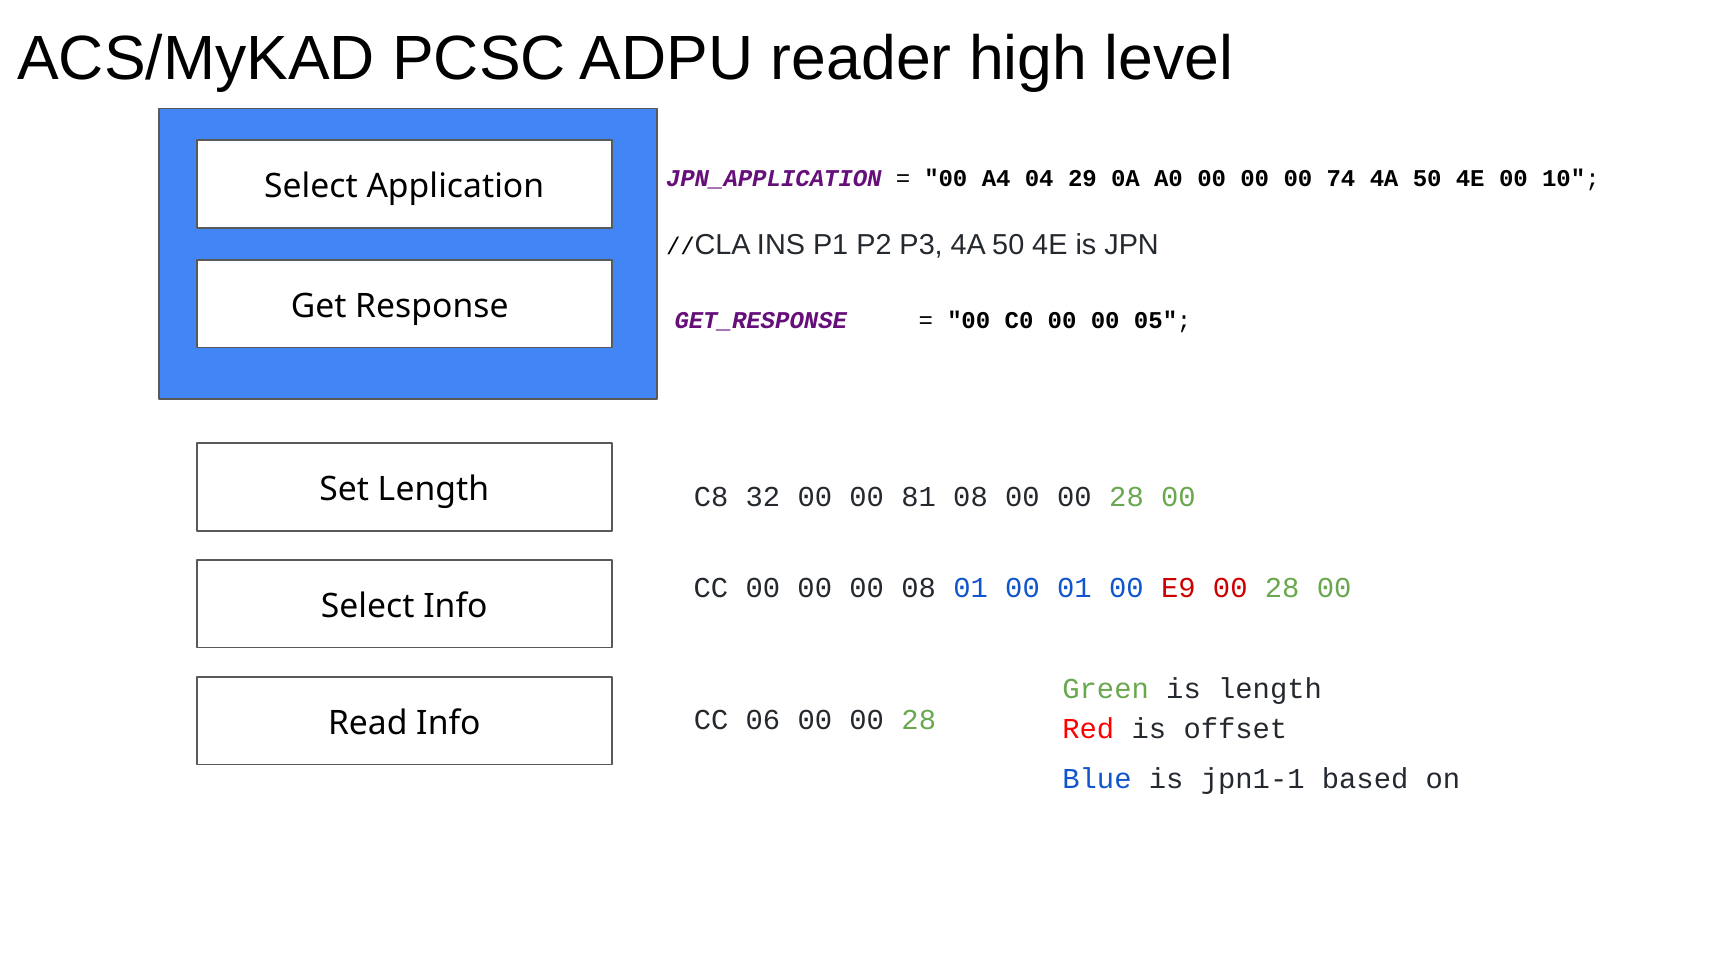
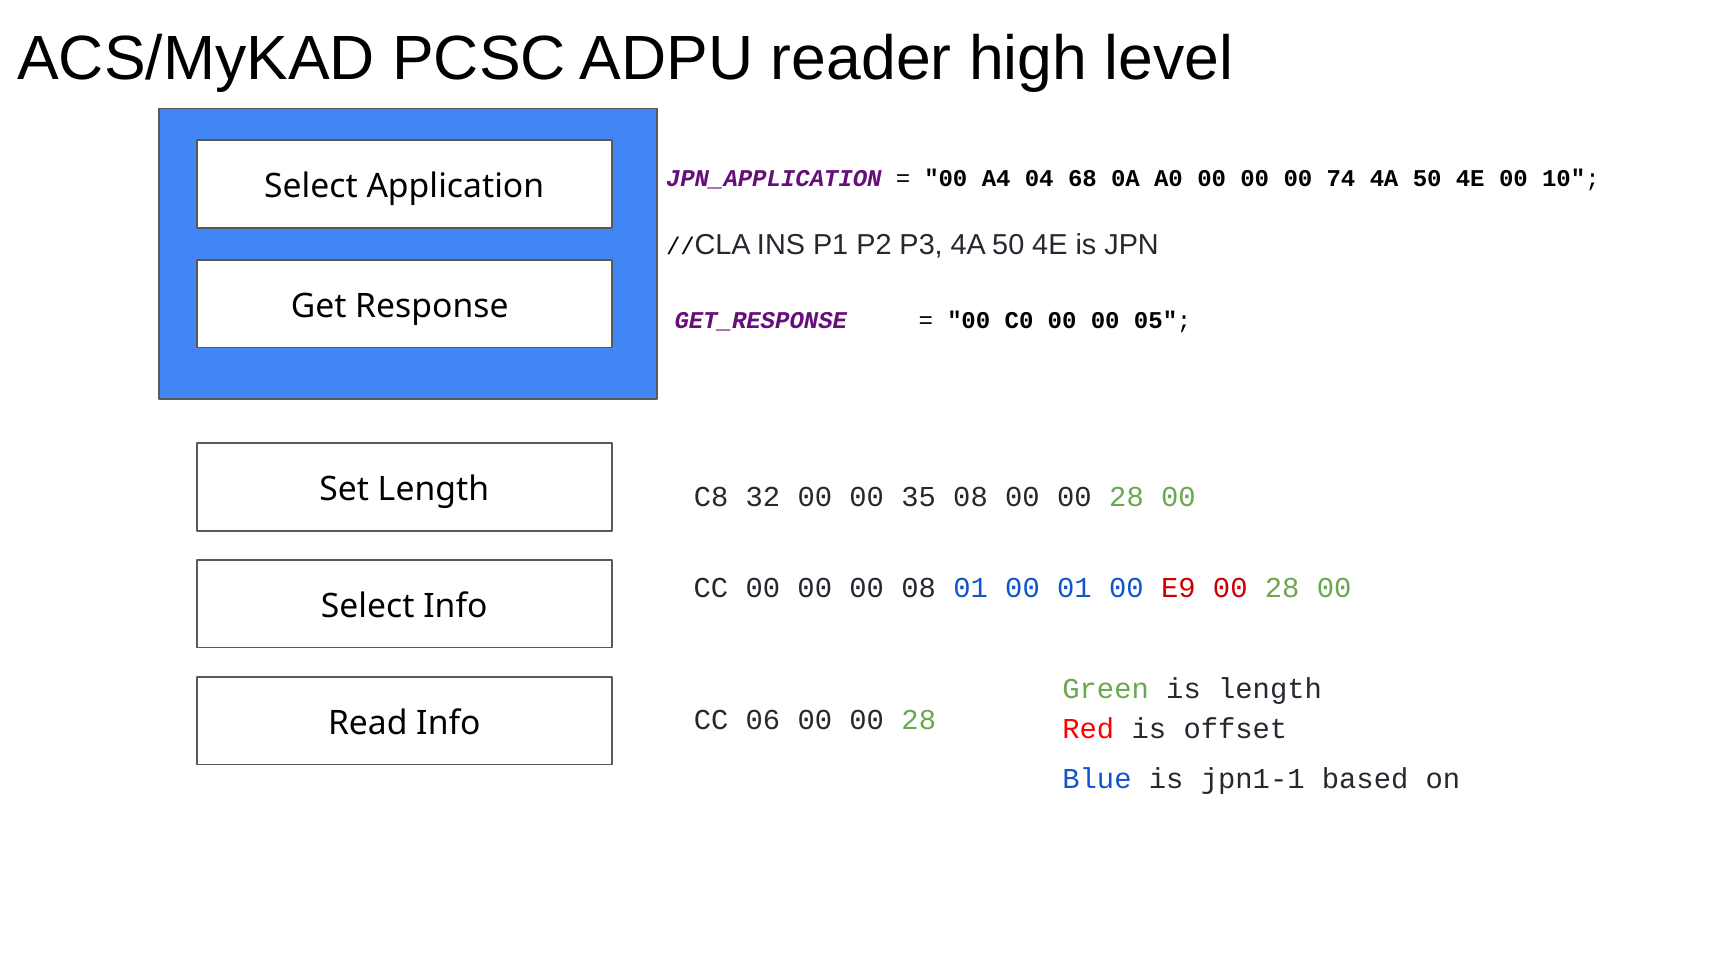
29: 29 -> 68
81: 81 -> 35
